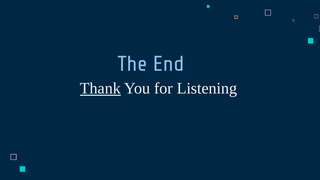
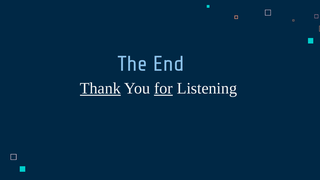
for underline: none -> present
